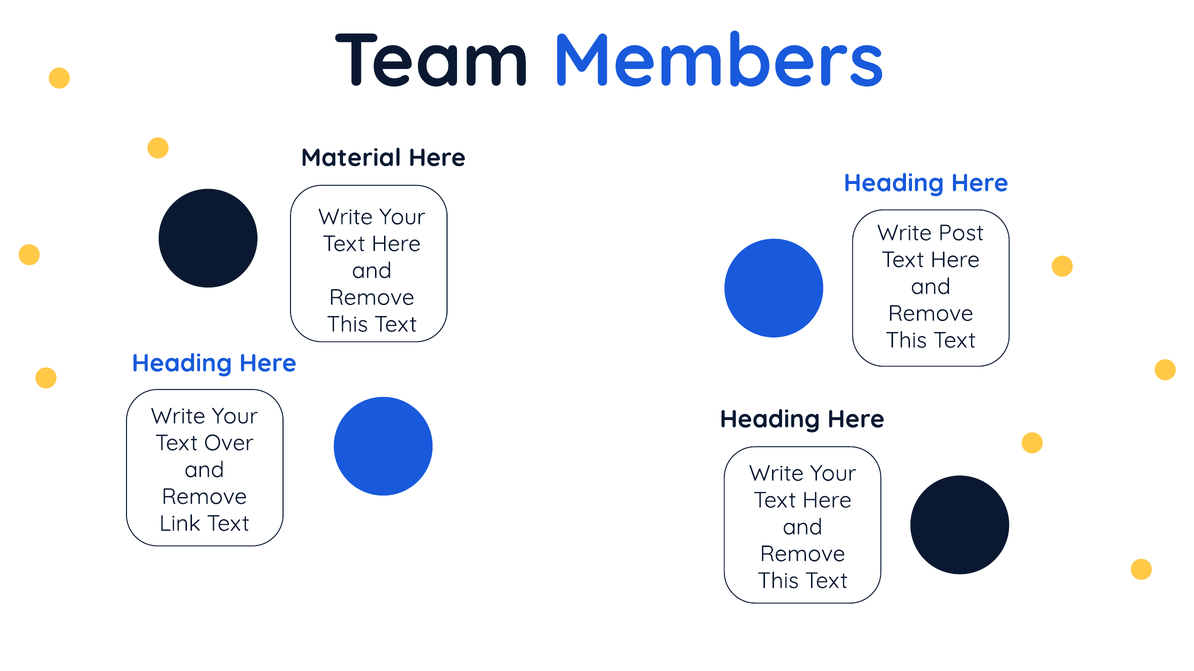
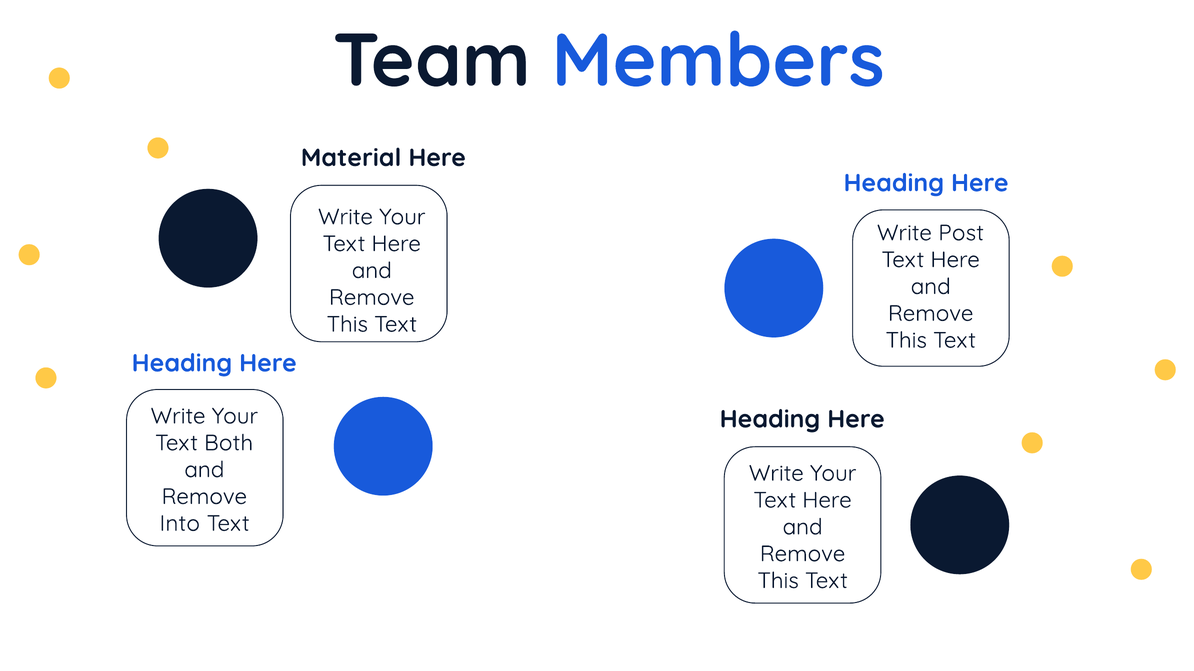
Over: Over -> Both
Link: Link -> Into
